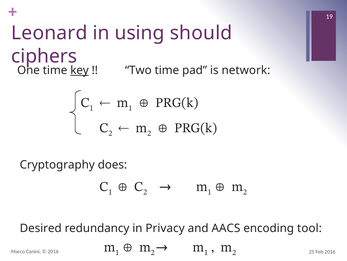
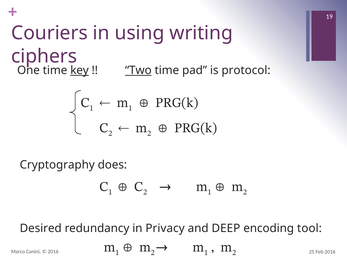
Leonard: Leonard -> Couriers
should: should -> writing
Two underline: none -> present
network: network -> protocol
AACS: AACS -> DEEP
